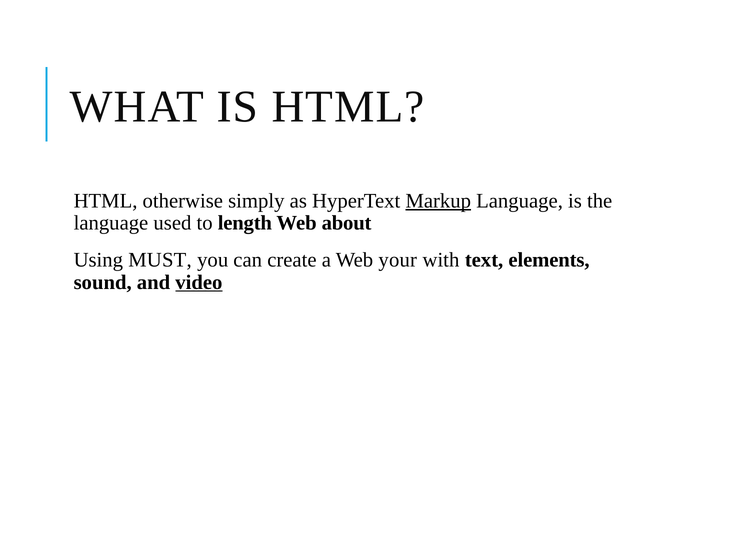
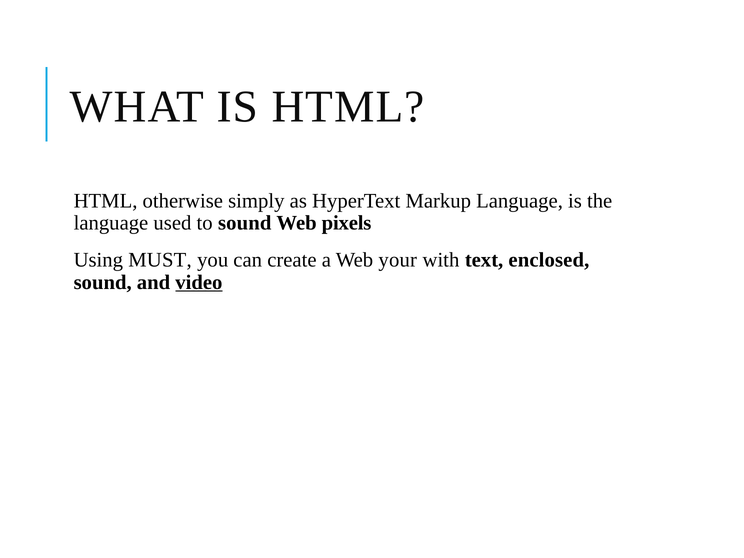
Markup underline: present -> none
to length: length -> sound
about: about -> pixels
elements: elements -> enclosed
